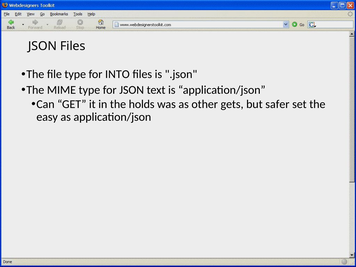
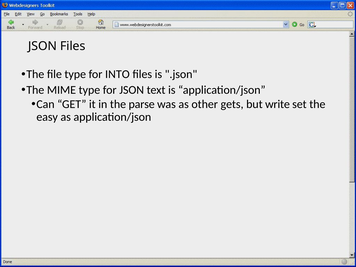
holds: holds -> parse
safer: safer -> write
